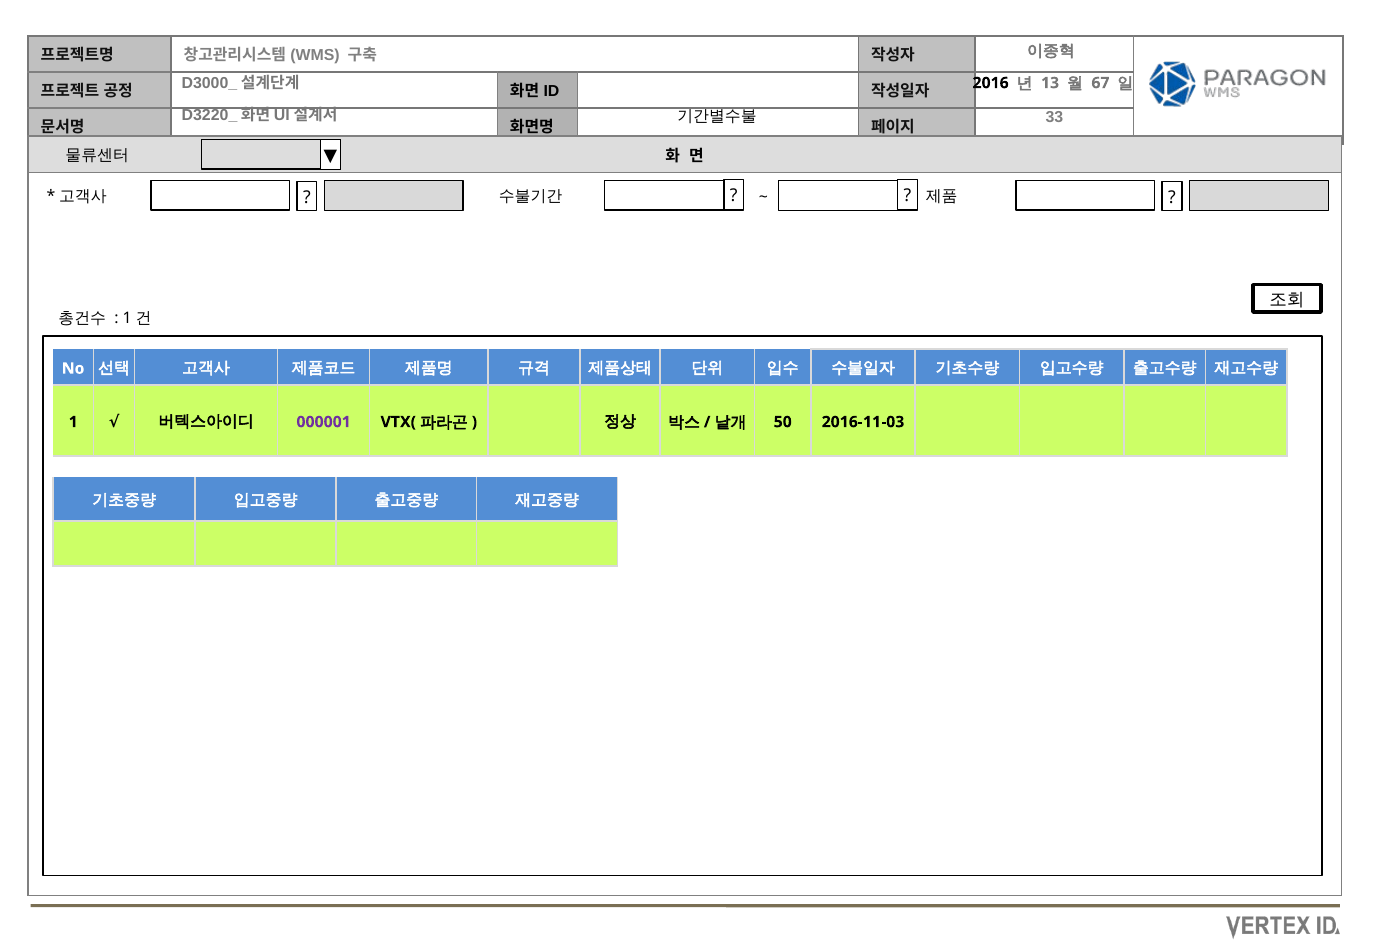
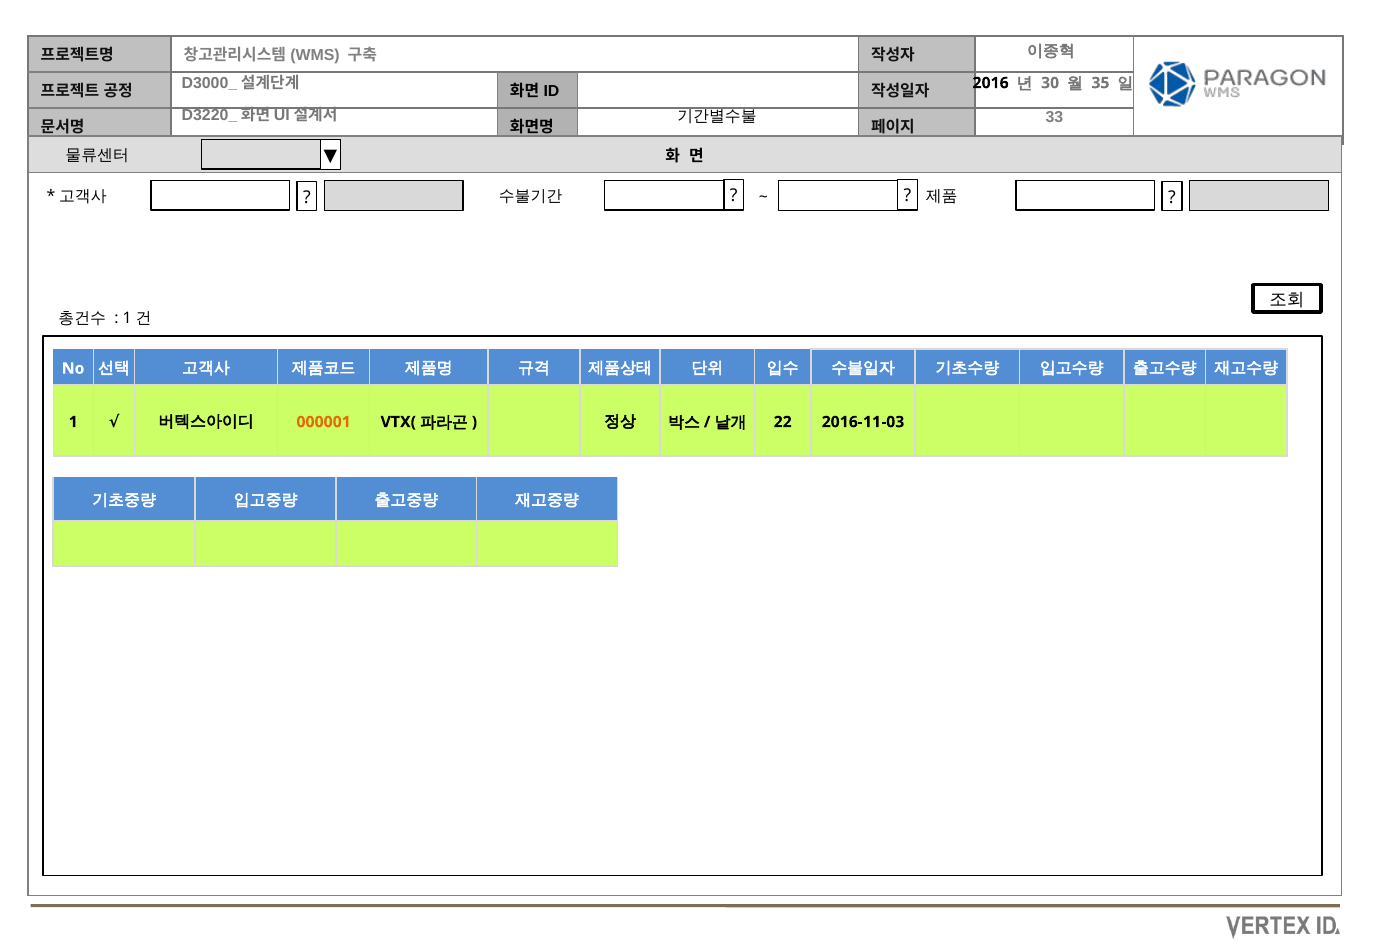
13: 13 -> 30
67: 67 -> 35
000001 colour: purple -> orange
50: 50 -> 22
